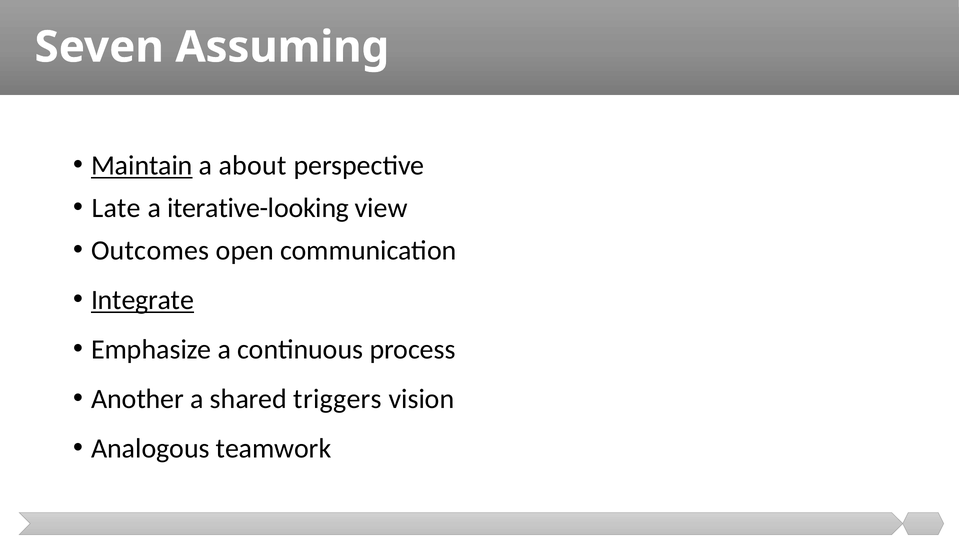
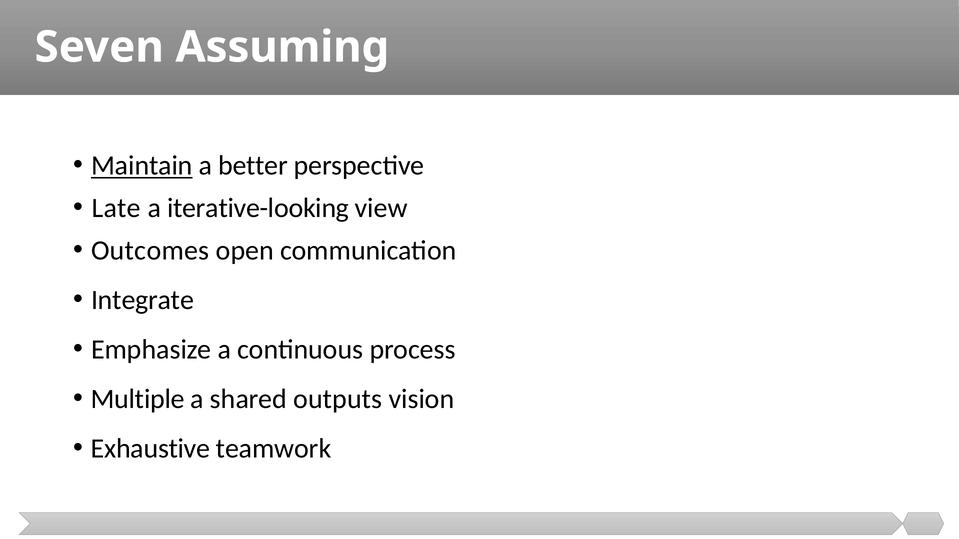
about: about -> better
Integrate underline: present -> none
Another: Another -> Multiple
triggers: triggers -> outputs
Analogous: Analogous -> Exhaustive
